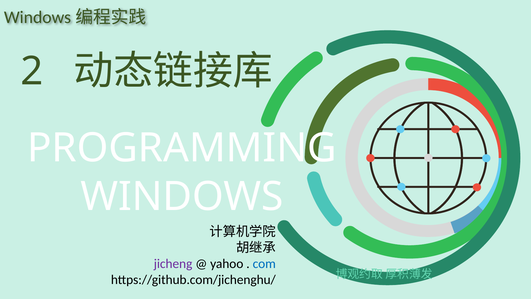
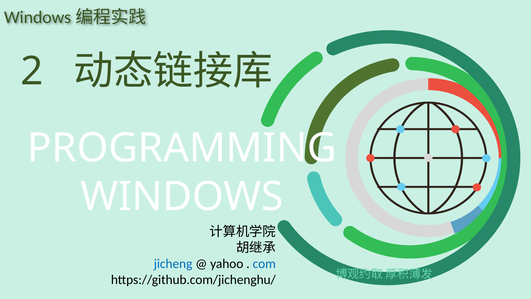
jicheng colour: purple -> blue
